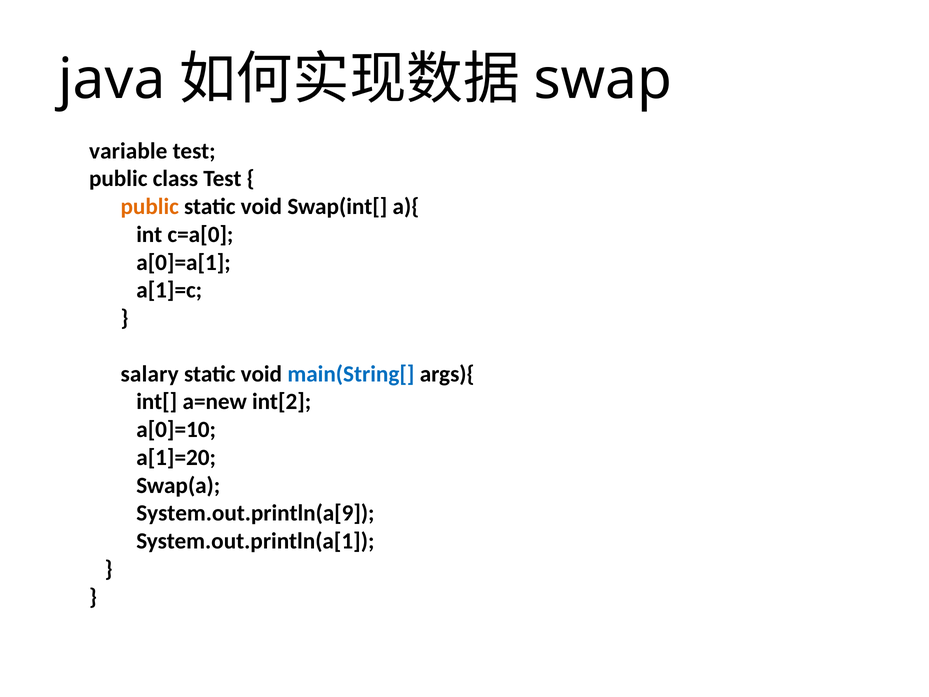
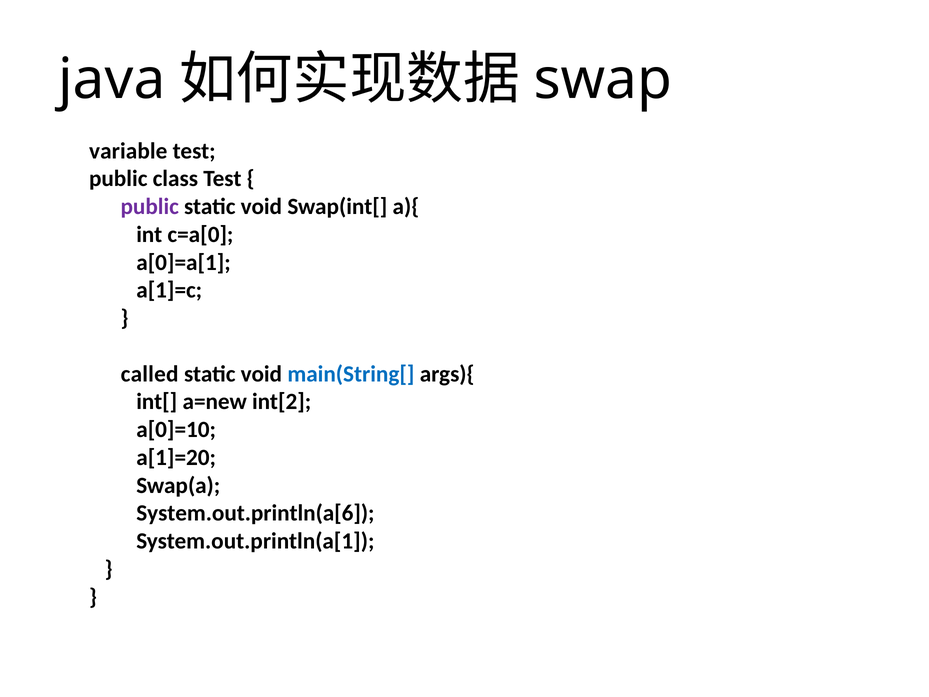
public at (150, 207) colour: orange -> purple
salary: salary -> called
System.out.println(a[9: System.out.println(a[9 -> System.out.println(a[6
